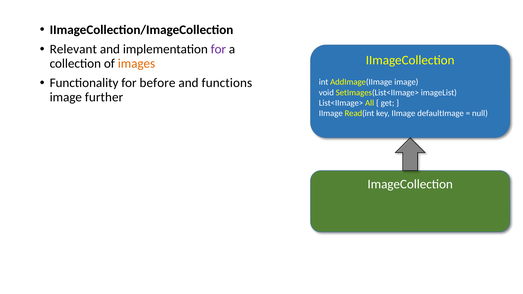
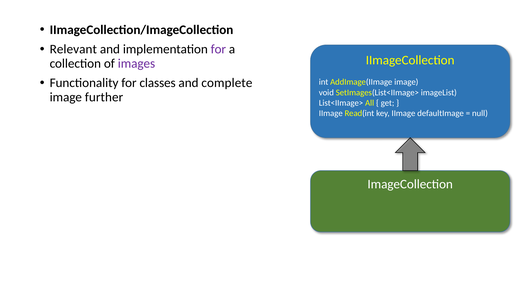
images colour: orange -> purple
before: before -> classes
functions: functions -> complete
